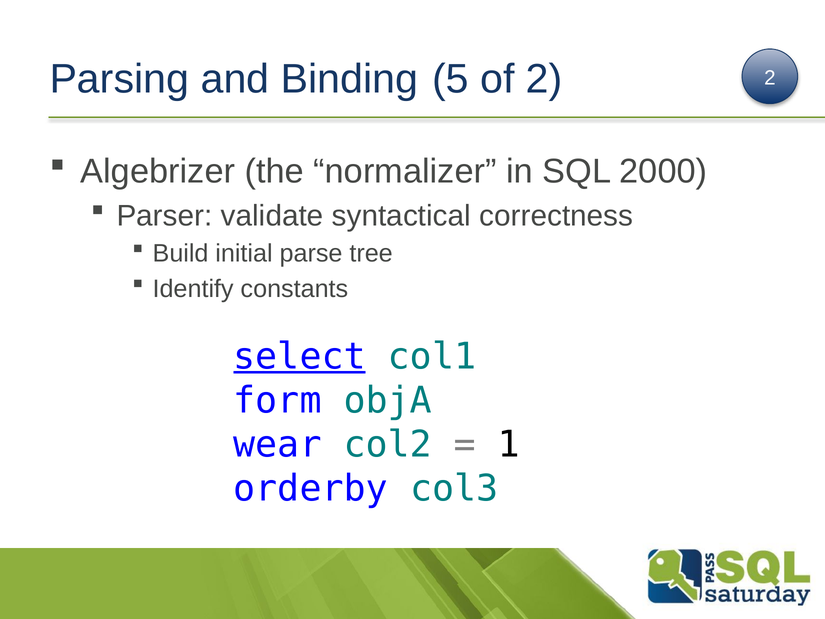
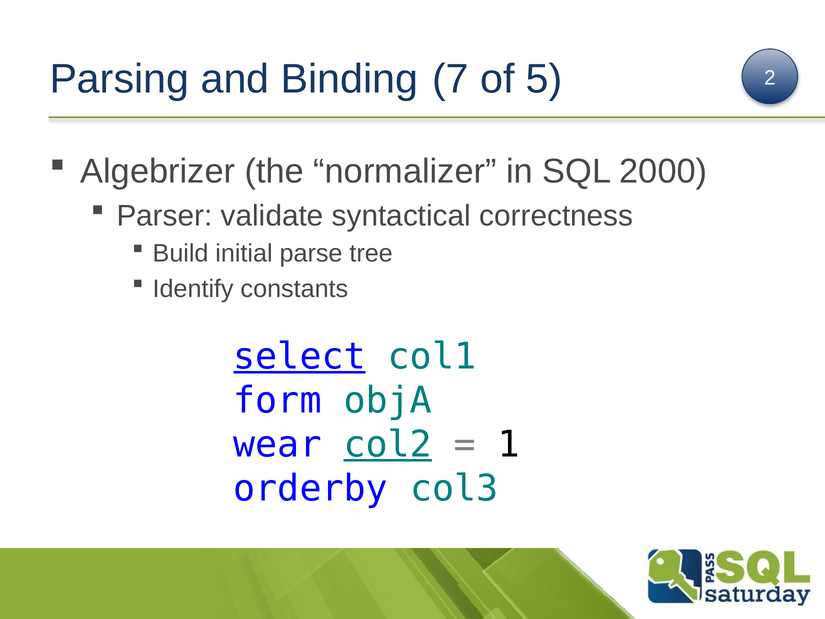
5: 5 -> 7
of 2: 2 -> 5
col2 underline: none -> present
